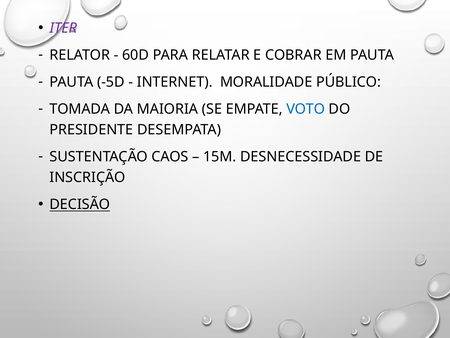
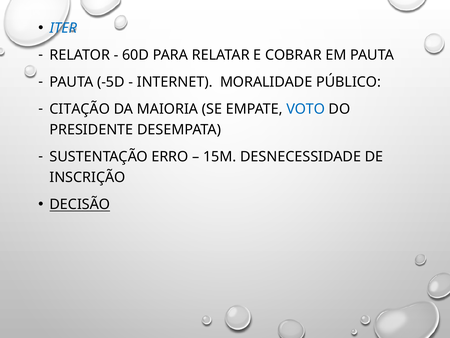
ITER colour: purple -> blue
TOMADA: TOMADA -> CITAÇÃO
CAOS: CAOS -> ERRO
